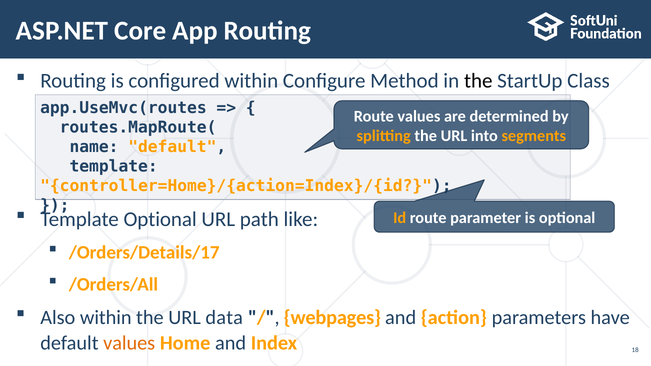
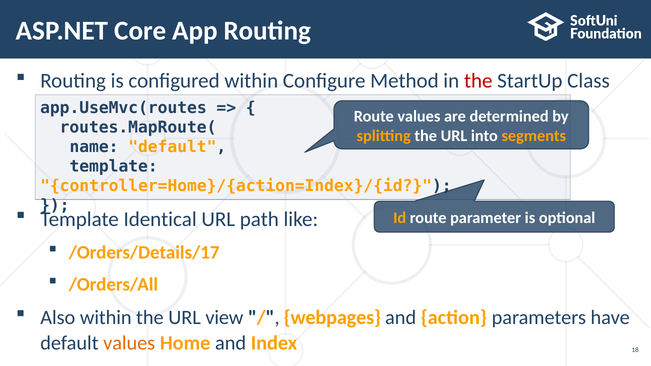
the at (478, 81) colour: black -> red
Template Optional: Optional -> Identical
data: data -> view
